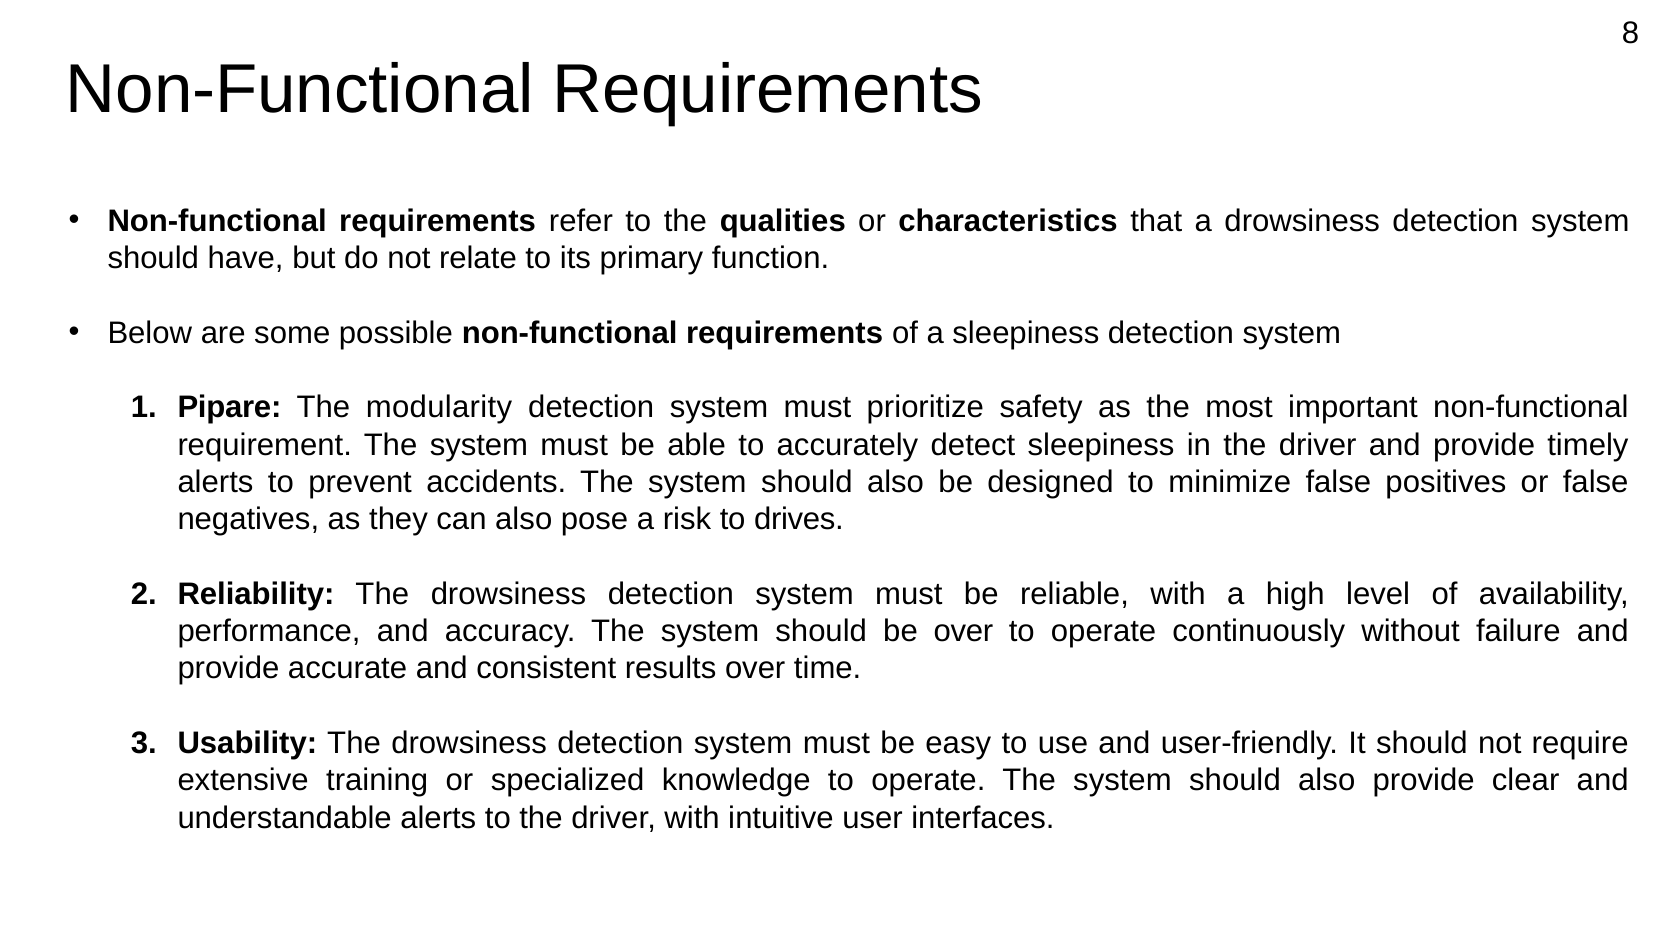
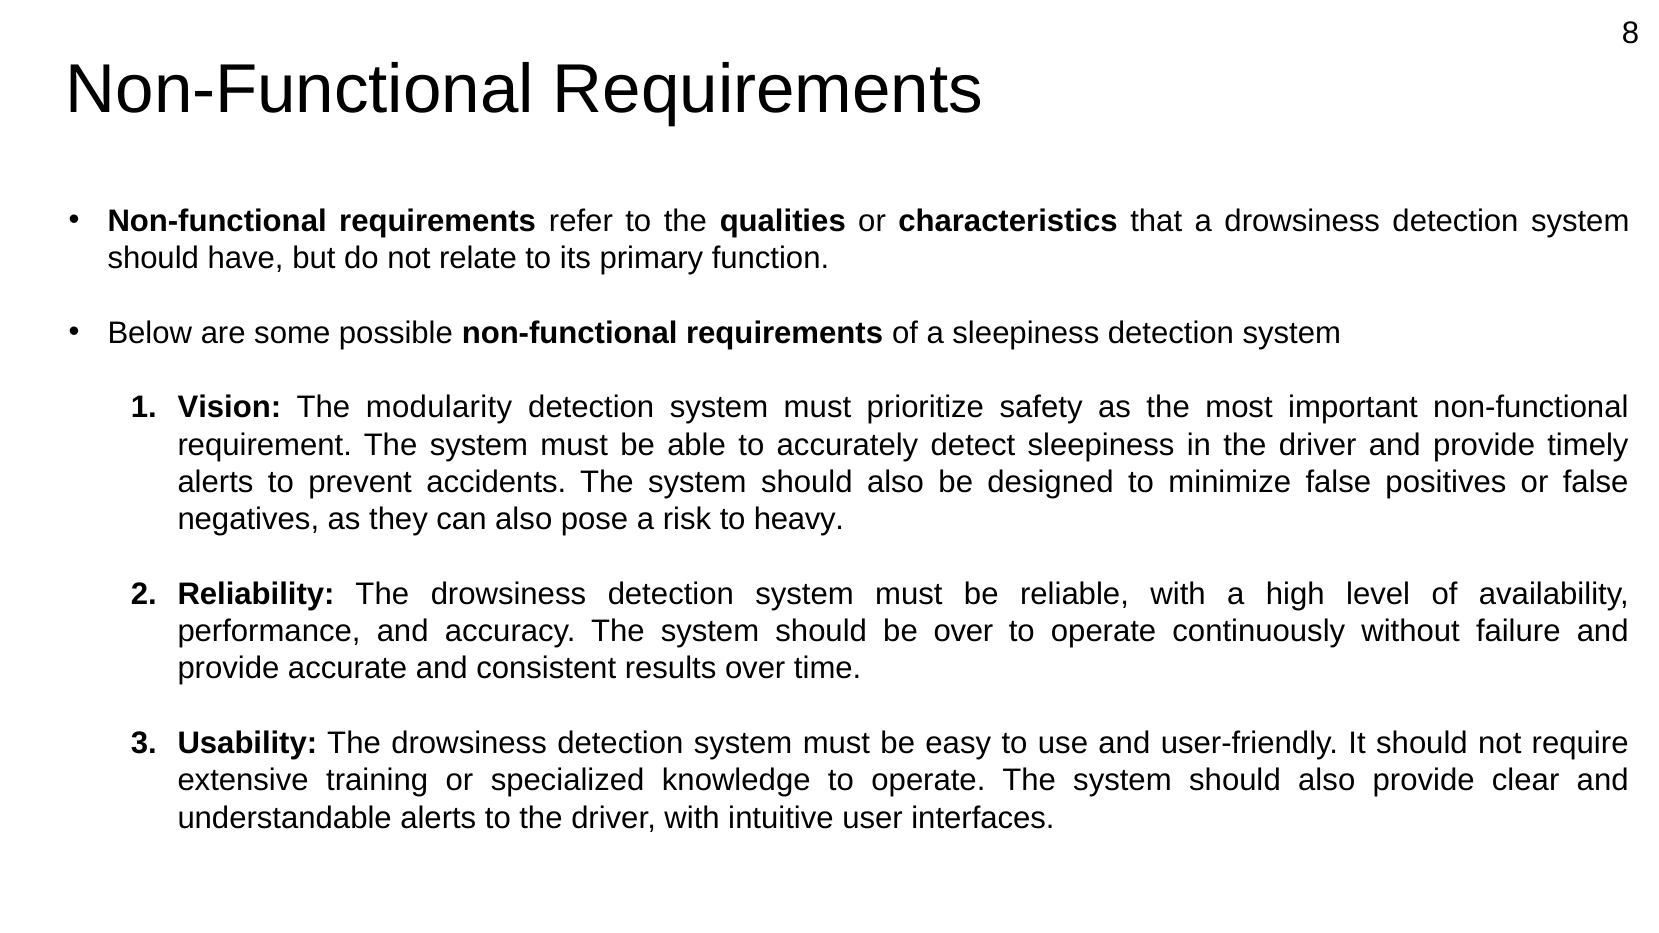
Pipare: Pipare -> Vision
drives: drives -> heavy
